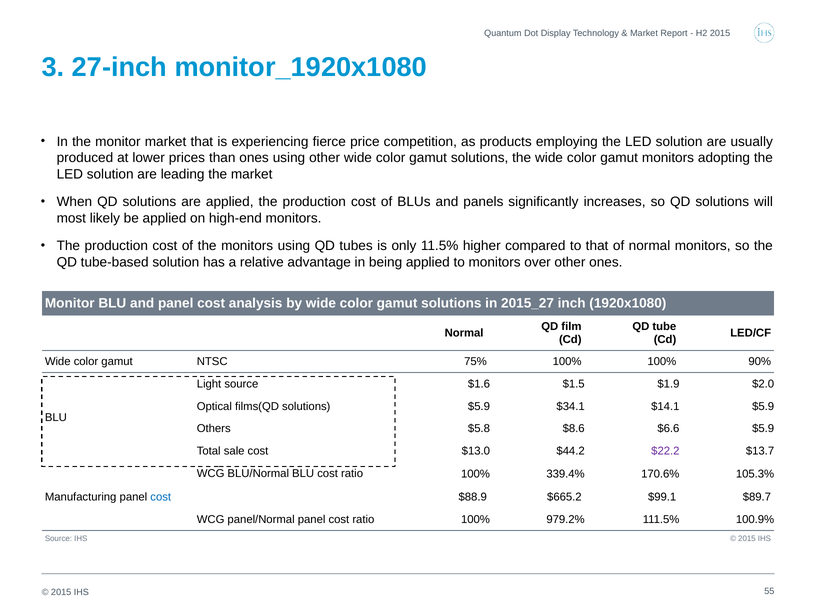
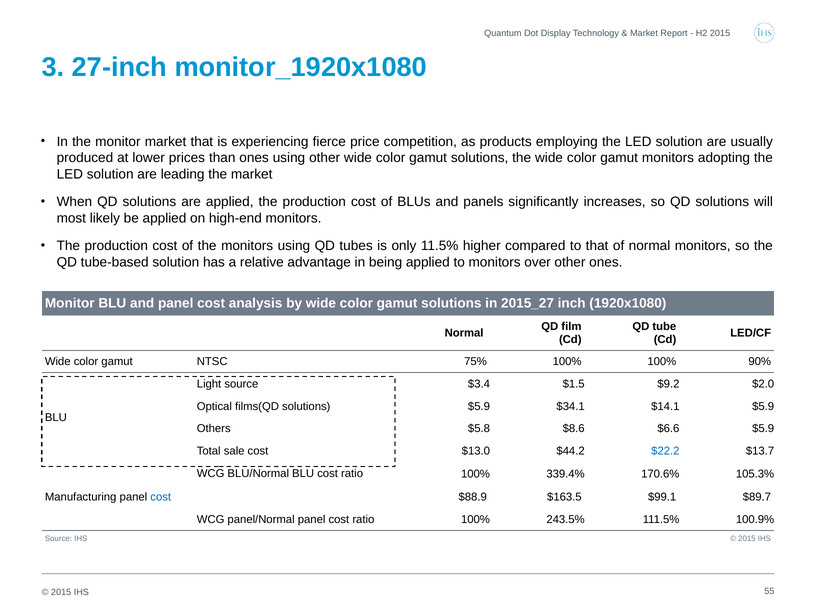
$1.6: $1.6 -> $3.4
$1.9: $1.9 -> $9.2
$22.2 colour: purple -> blue
$665.2: $665.2 -> $163.5
979.2%: 979.2% -> 243.5%
